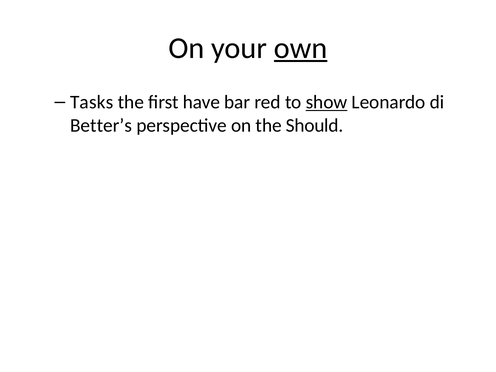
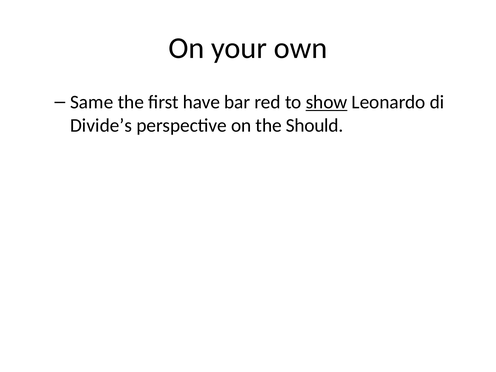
own underline: present -> none
Tasks: Tasks -> Same
Better’s: Better’s -> Divide’s
